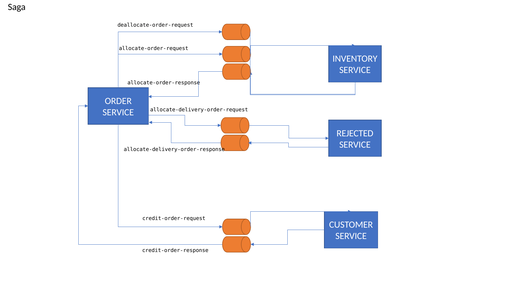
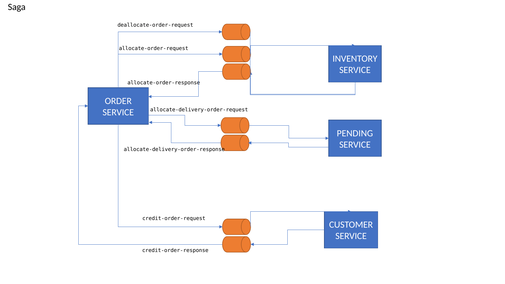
REJECTED: REJECTED -> PENDING
